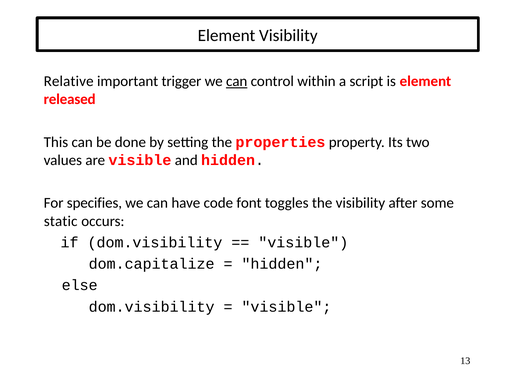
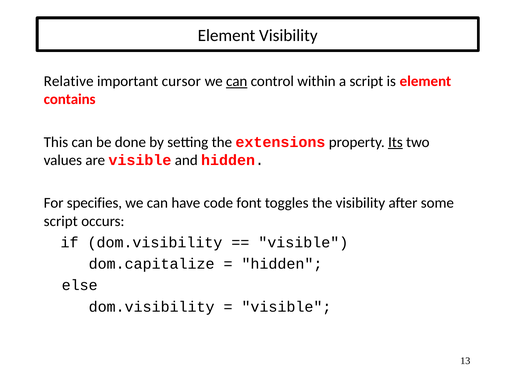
trigger: trigger -> cursor
released: released -> contains
properties: properties -> extensions
Its underline: none -> present
static at (61, 221): static -> script
